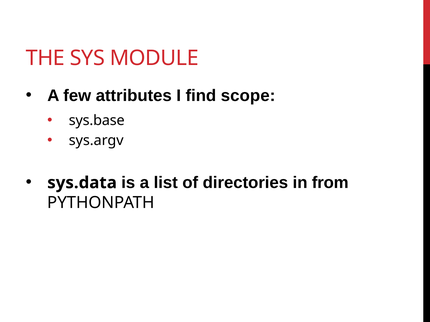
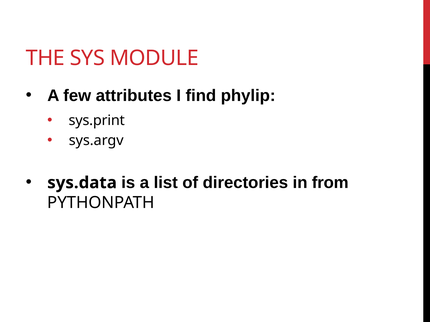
scope: scope -> phylip
sys.base: sys.base -> sys.print
